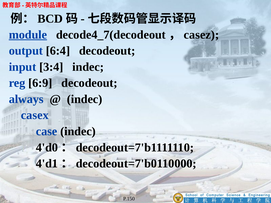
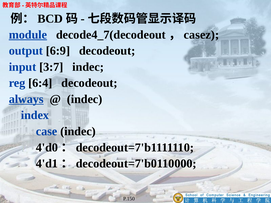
6:4: 6:4 -> 6:9
3:4: 3:4 -> 3:7
6:9: 6:9 -> 6:4
always underline: none -> present
casex: casex -> index
